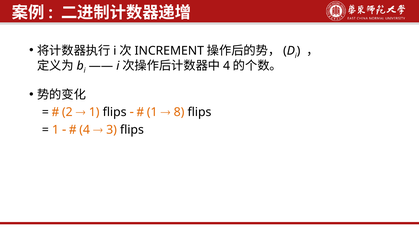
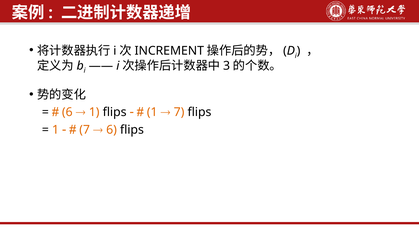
4 at (227, 66): 4 -> 3
2 at (67, 113): 2 -> 6
8 at (179, 113): 8 -> 7
4 at (85, 130): 4 -> 7
3 at (112, 130): 3 -> 6
